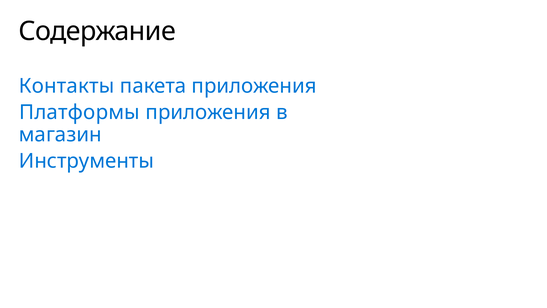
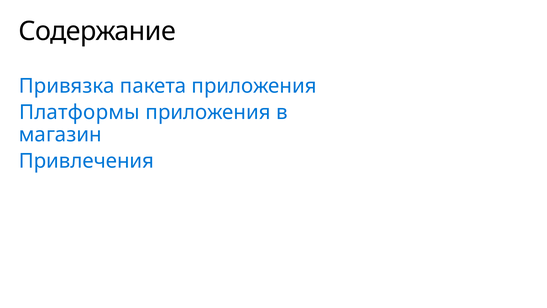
Контакты: Контакты -> Привязка
Инструменты: Инструменты -> Привлечения
